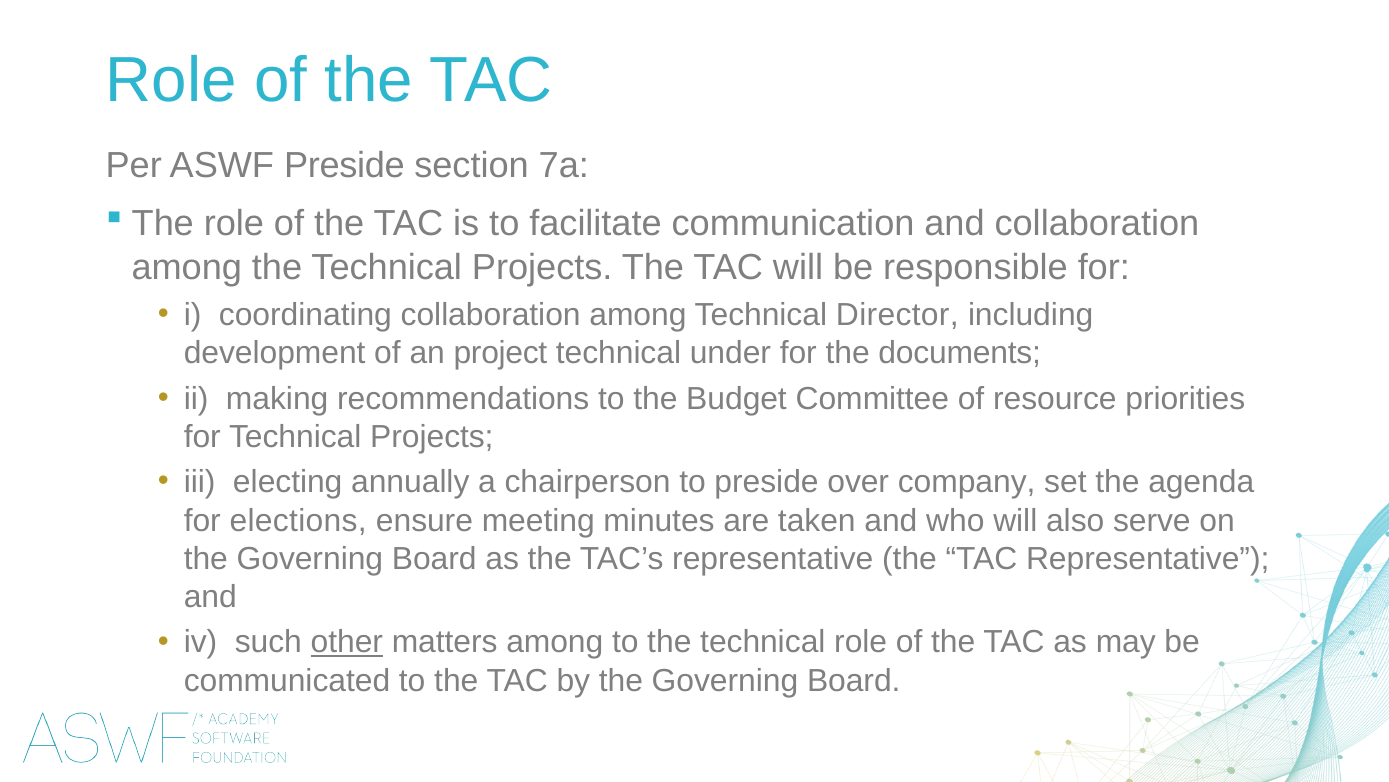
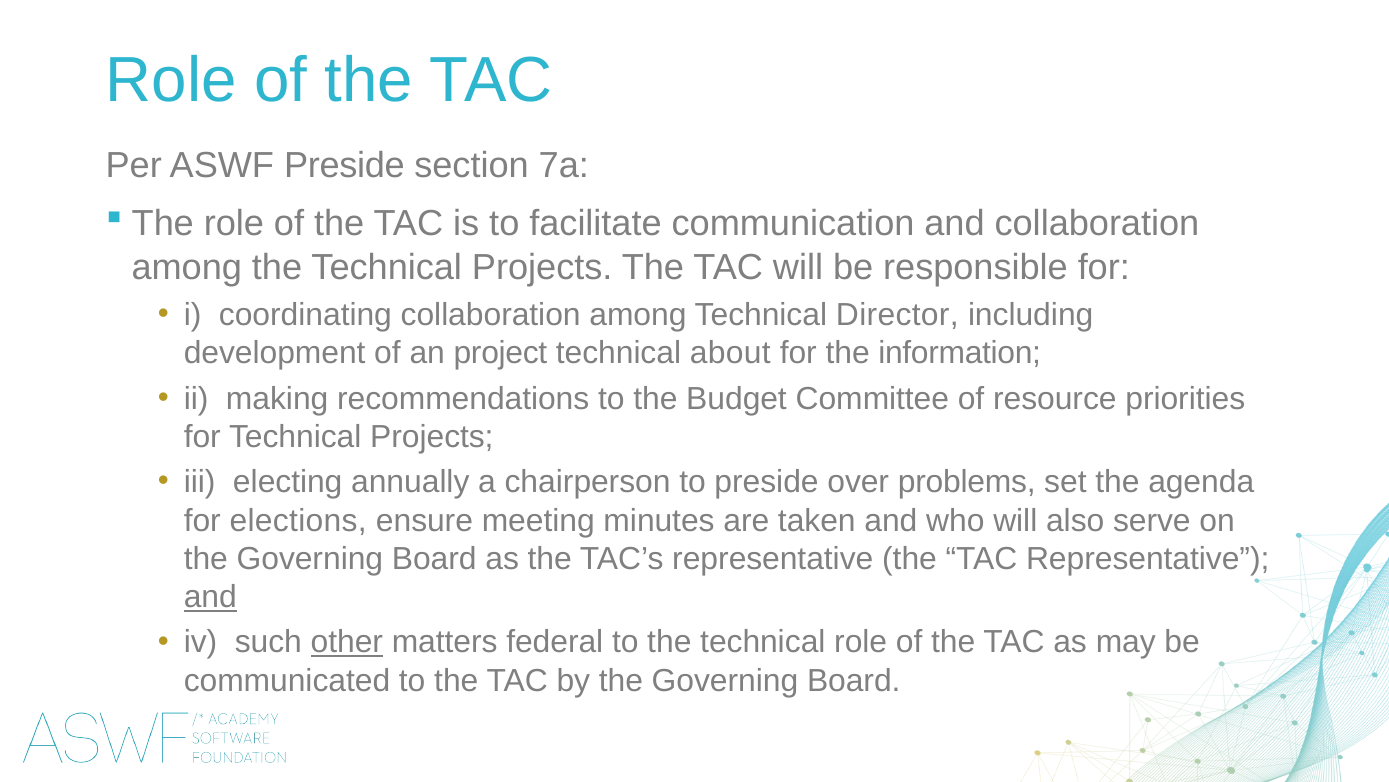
under: under -> about
documents: documents -> information
company: company -> problems
and at (210, 596) underline: none -> present
matters among: among -> federal
